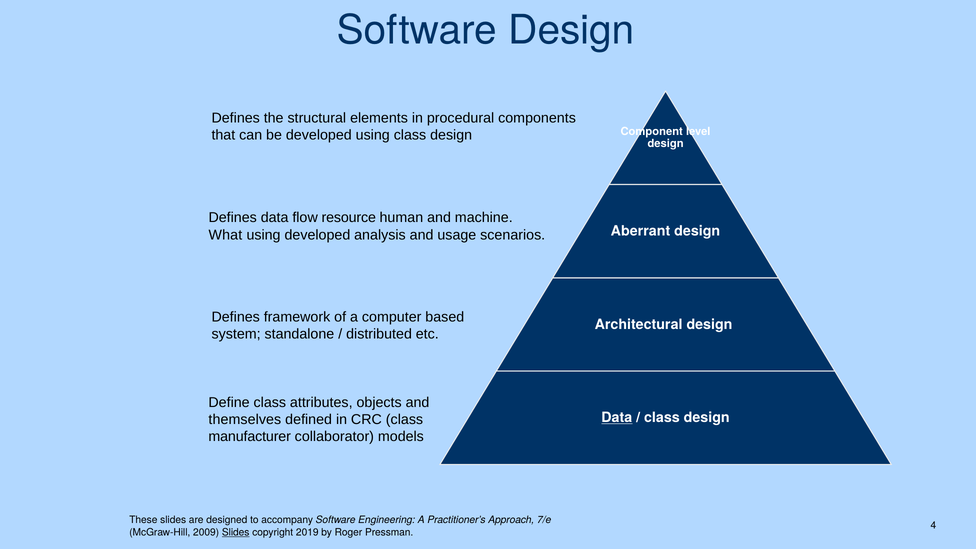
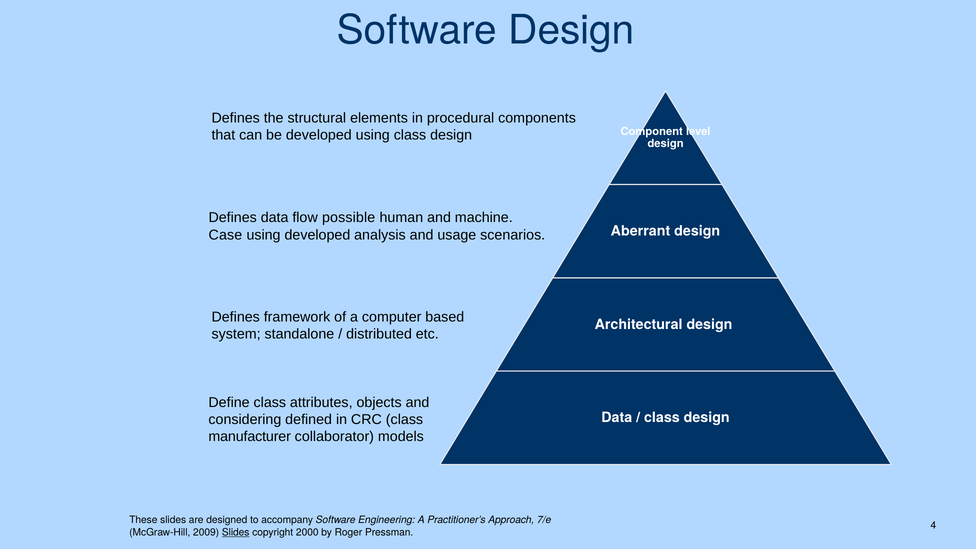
resource: resource -> possible
What: What -> Case
Data at (617, 418) underline: present -> none
themselves: themselves -> considering
2019: 2019 -> 2000
